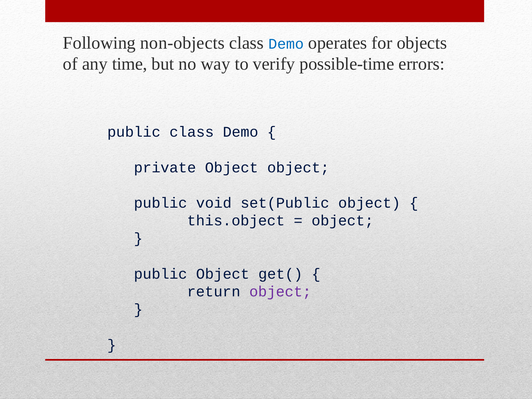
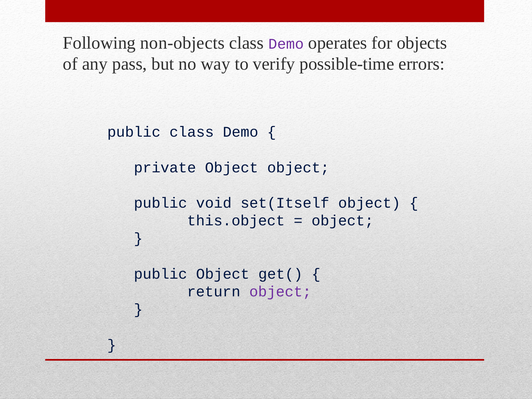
Demo at (286, 44) colour: blue -> purple
time: time -> pass
set(Public: set(Public -> set(Itself
